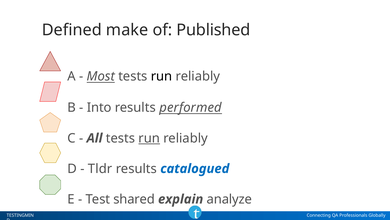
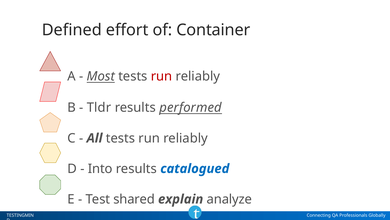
make: make -> effort
Published: Published -> Container
run at (162, 76) colour: black -> red
Into: Into -> Tldr
run at (149, 138) underline: present -> none
Tldr: Tldr -> Into
